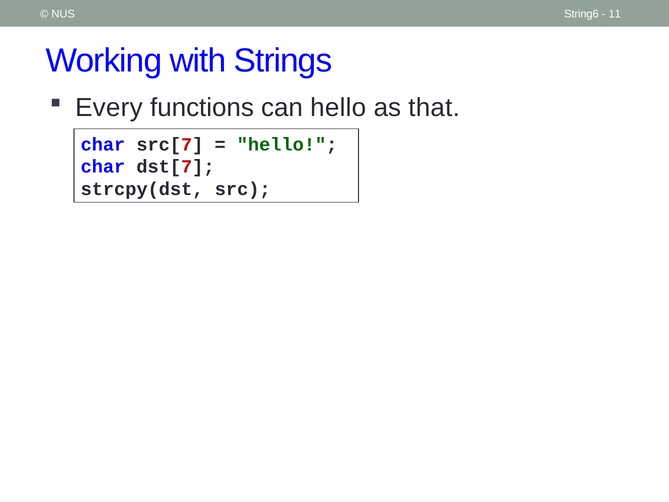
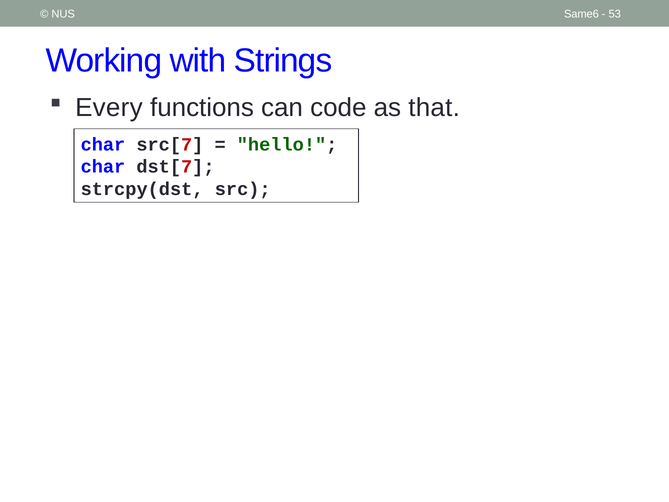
String6: String6 -> Same6
11: 11 -> 53
can hello: hello -> code
